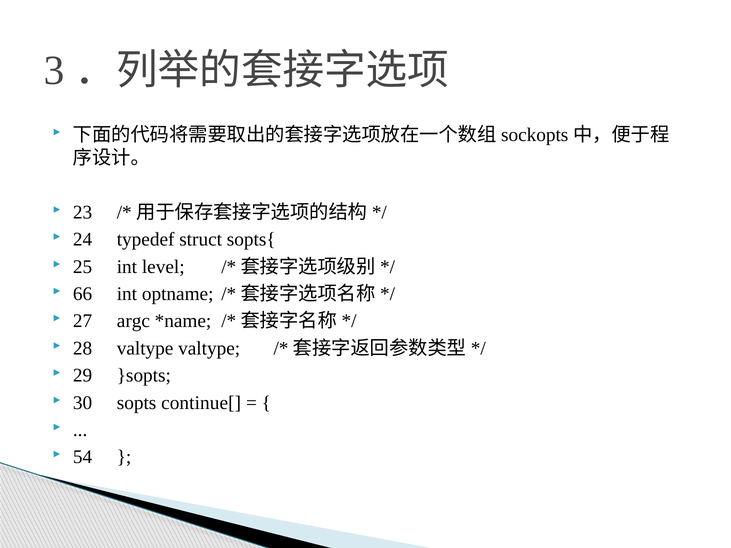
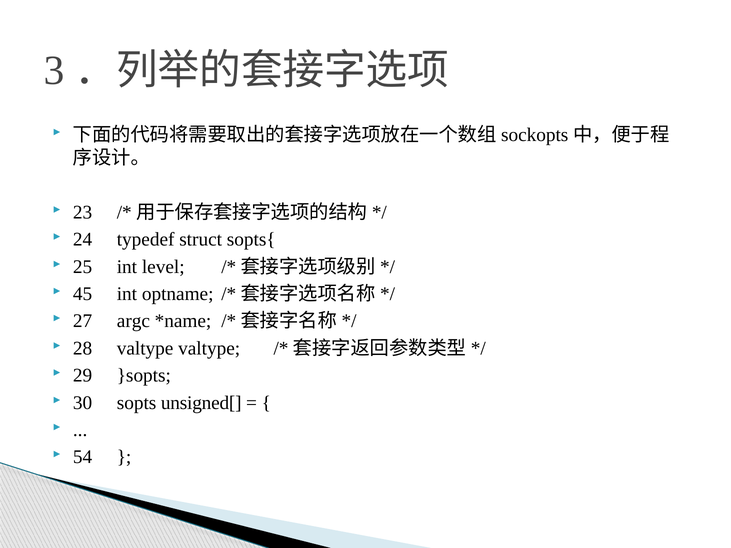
66: 66 -> 45
continue[: continue[ -> unsigned[
